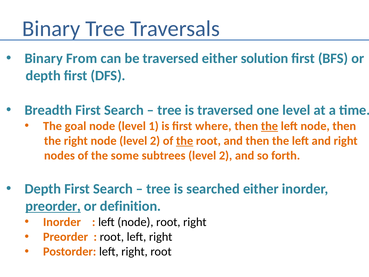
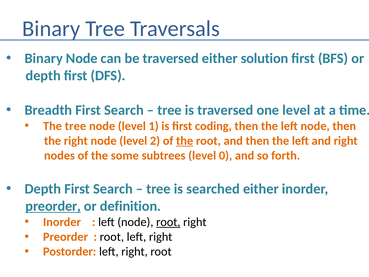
Binary From: From -> Node
The goal: goal -> tree
where: where -> coding
the at (269, 126) underline: present -> none
subtrees level 2: 2 -> 0
root at (168, 222) underline: none -> present
